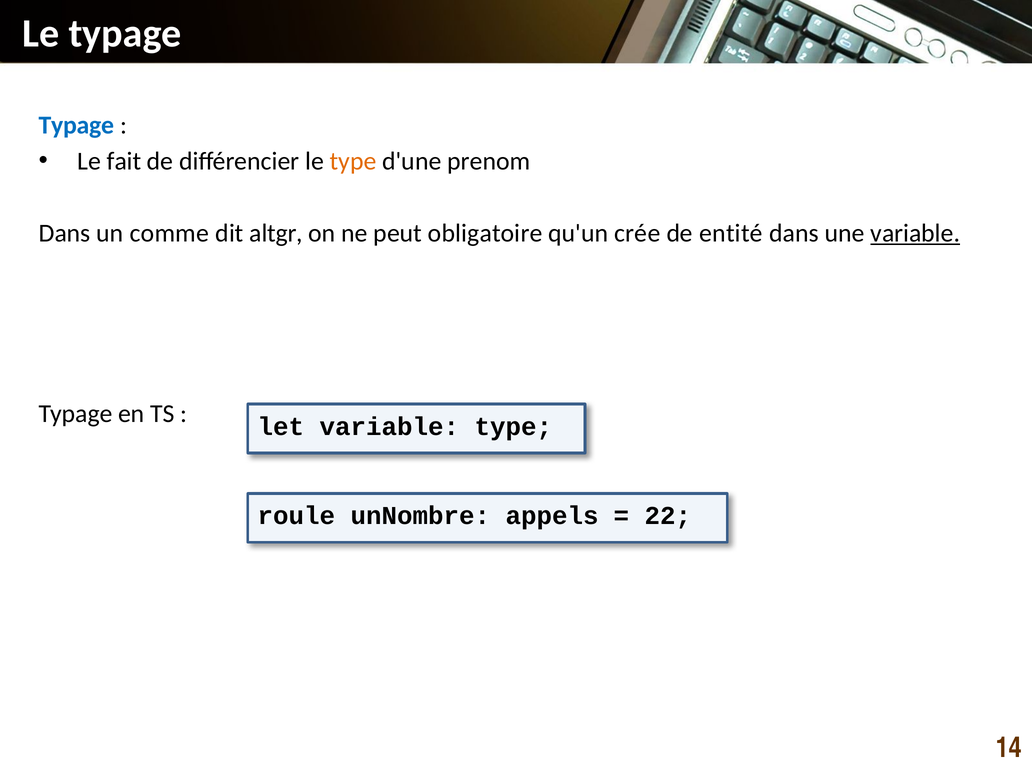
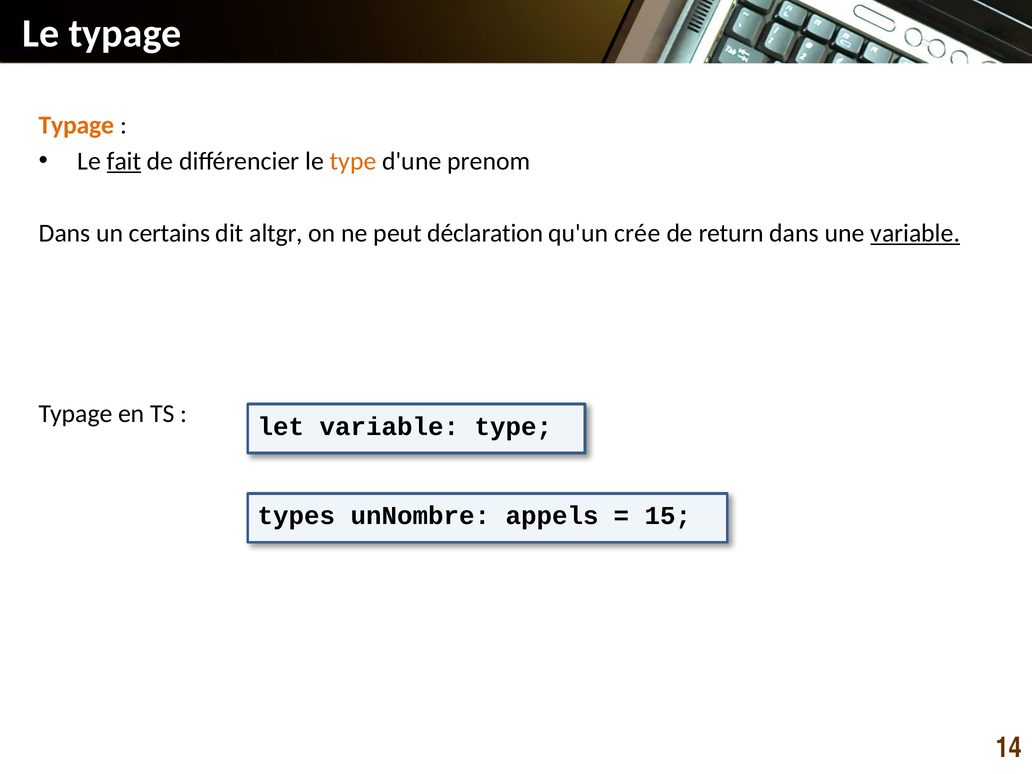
Typage at (77, 125) colour: blue -> orange
fait underline: none -> present
comme: comme -> certains
obligatoire: obligatoire -> déclaration
entité: entité -> return
roule: roule -> types
22: 22 -> 15
